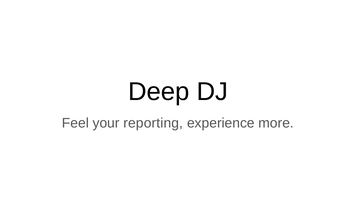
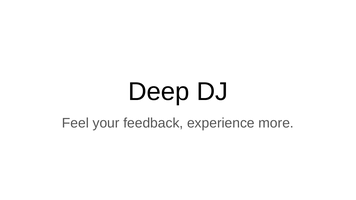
reporting: reporting -> feedback
